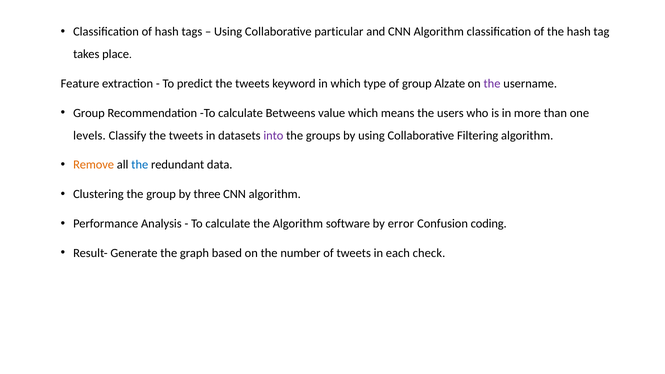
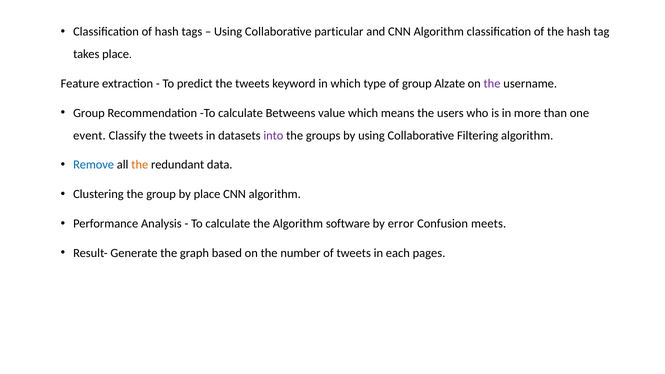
levels: levels -> event
Remove colour: orange -> blue
the at (140, 165) colour: blue -> orange
by three: three -> place
coding: coding -> meets
check: check -> pages
